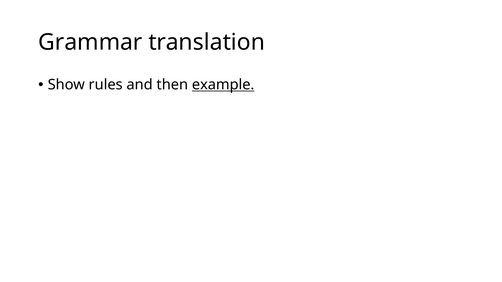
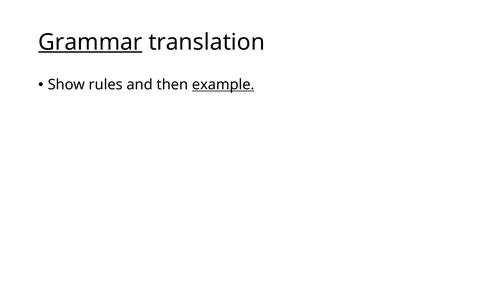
Grammar underline: none -> present
